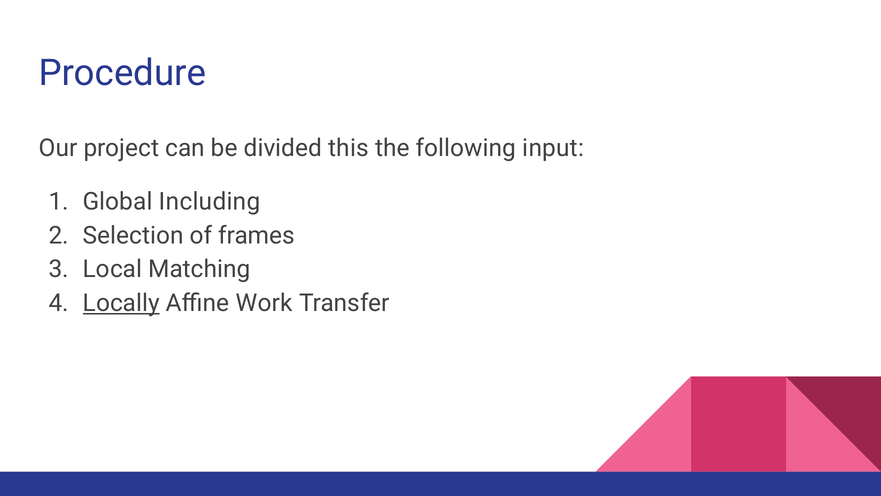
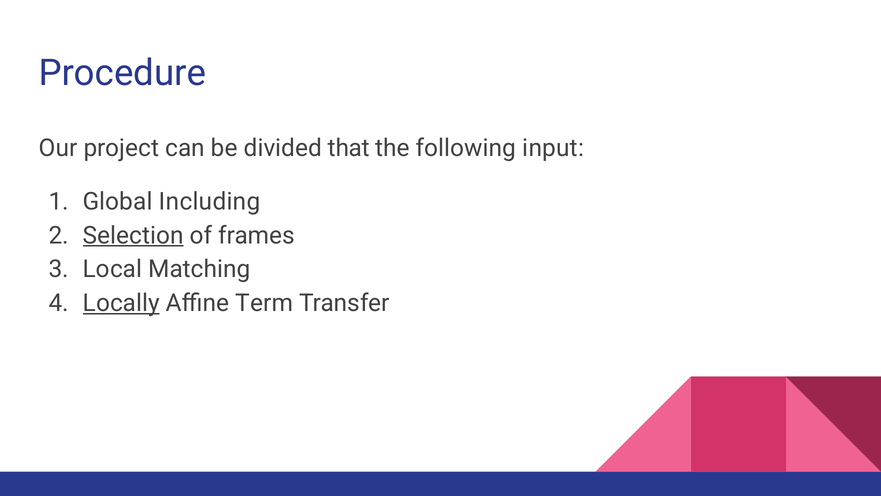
this: this -> that
Selection underline: none -> present
Work: Work -> Term
